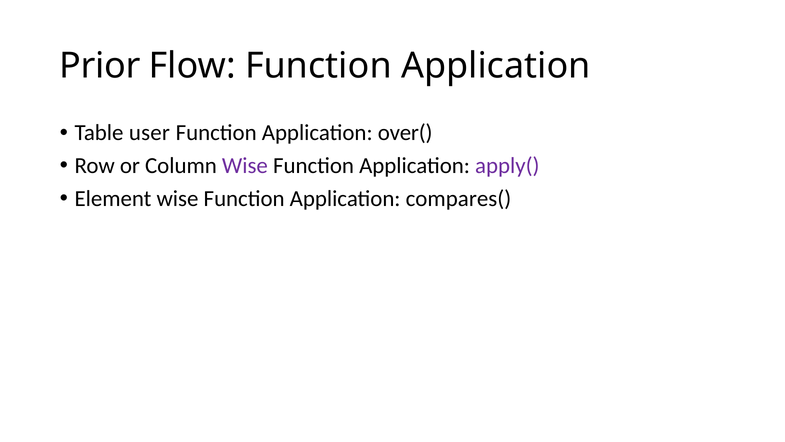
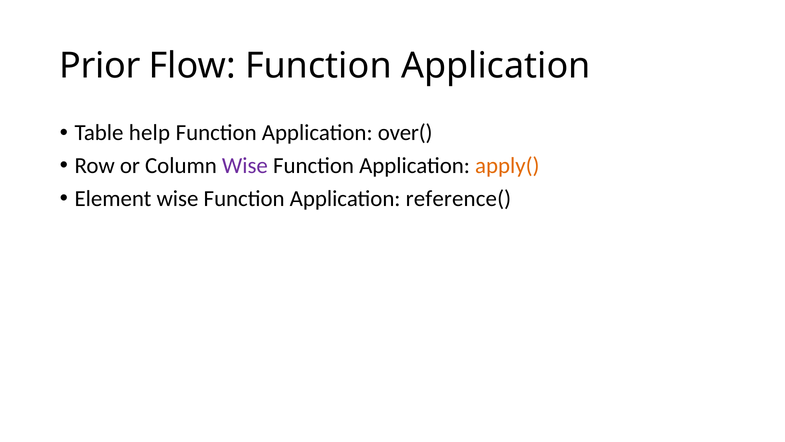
user: user -> help
apply( colour: purple -> orange
compares(: compares( -> reference(
